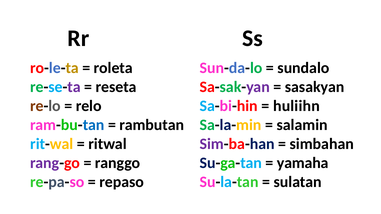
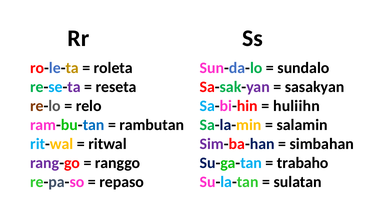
yamaha: yamaha -> trabaho
